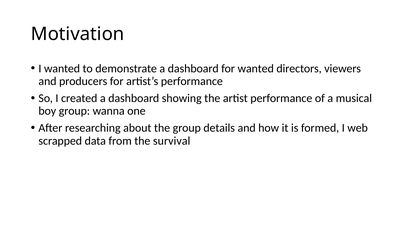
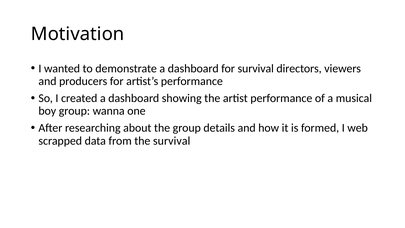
for wanted: wanted -> survival
